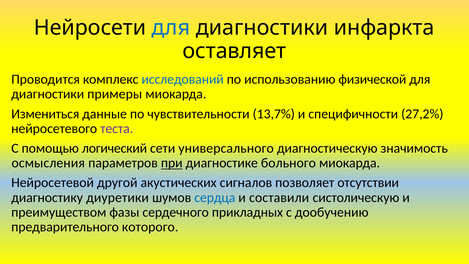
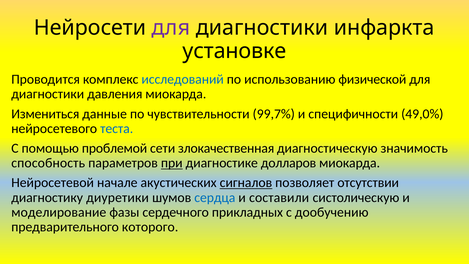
для at (171, 28) colour: blue -> purple
оставляет: оставляет -> установке
примеры: примеры -> давления
13,7%: 13,7% -> 99,7%
27,2%: 27,2% -> 49,0%
теста colour: purple -> blue
логический: логический -> проблемой
универсального: универсального -> злокачественная
осмысления: осмысления -> способность
больного: больного -> долларов
другой: другой -> начале
сигналов underline: none -> present
преимуществом: преимуществом -> моделирование
